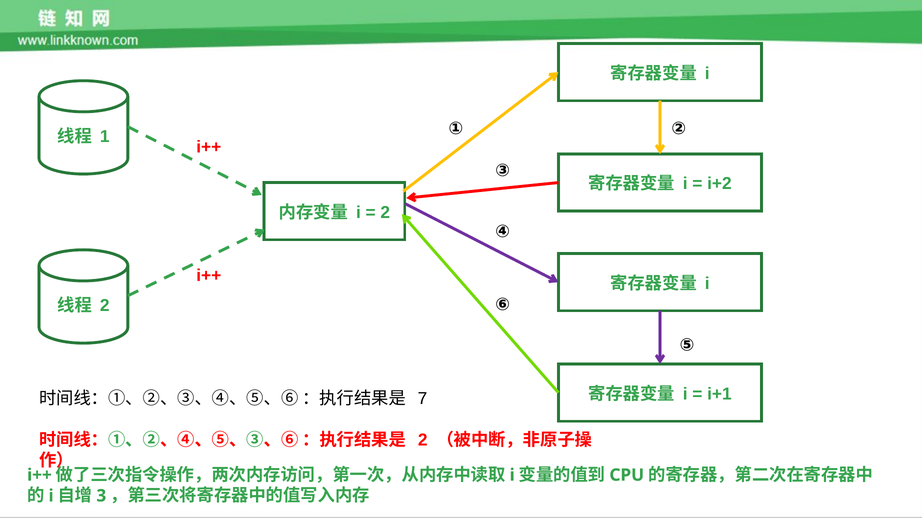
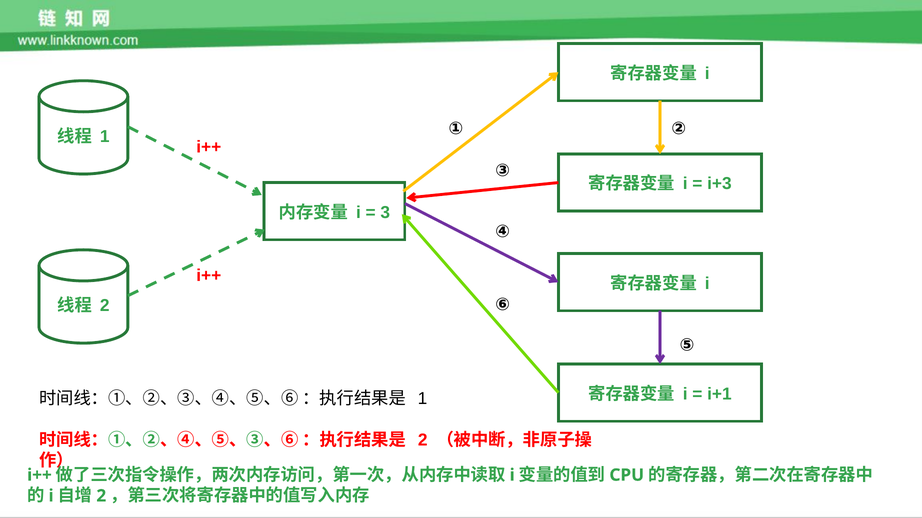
i+2: i+2 -> i+3
2 at (385, 213): 2 -> 3
7 at (423, 399): 7 -> 1
3 at (101, 496): 3 -> 2
